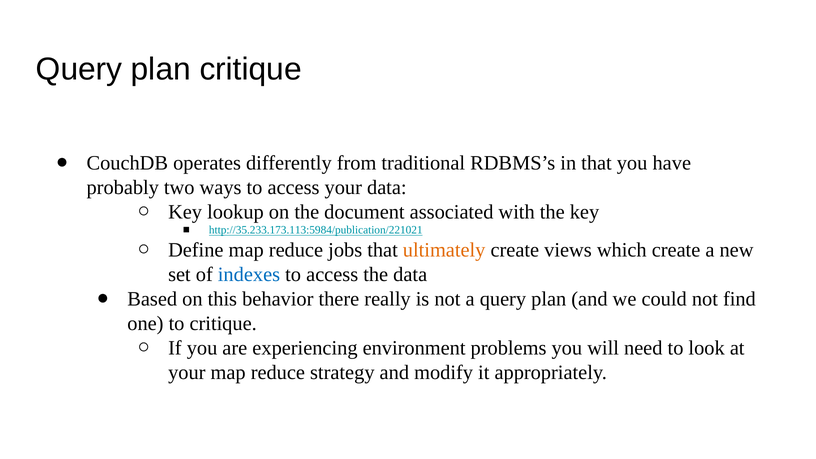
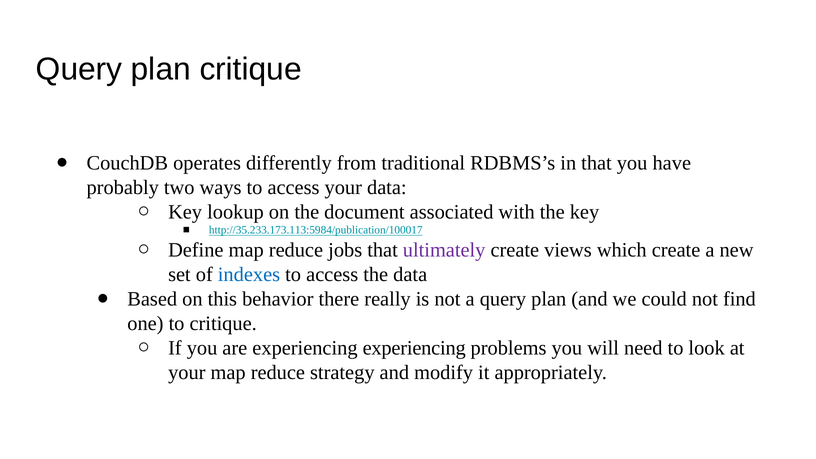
http://35.233.173.113:5984/publication/221021: http://35.233.173.113:5984/publication/221021 -> http://35.233.173.113:5984/publication/100017
ultimately colour: orange -> purple
experiencing environment: environment -> experiencing
